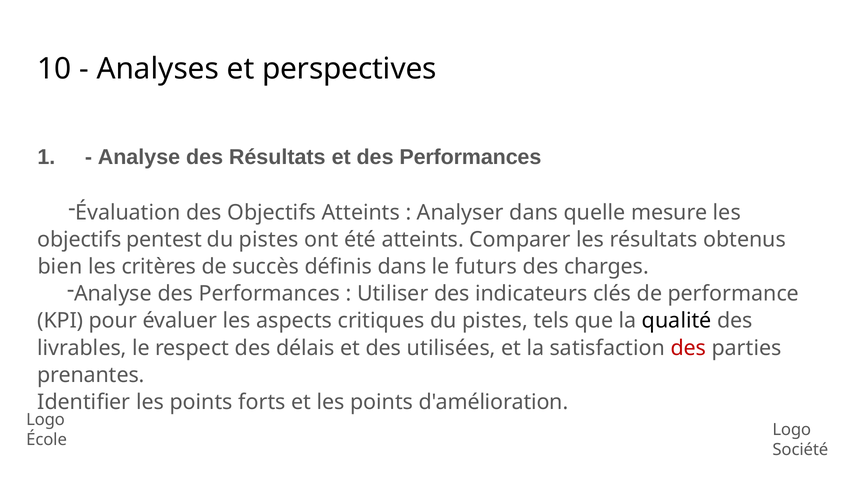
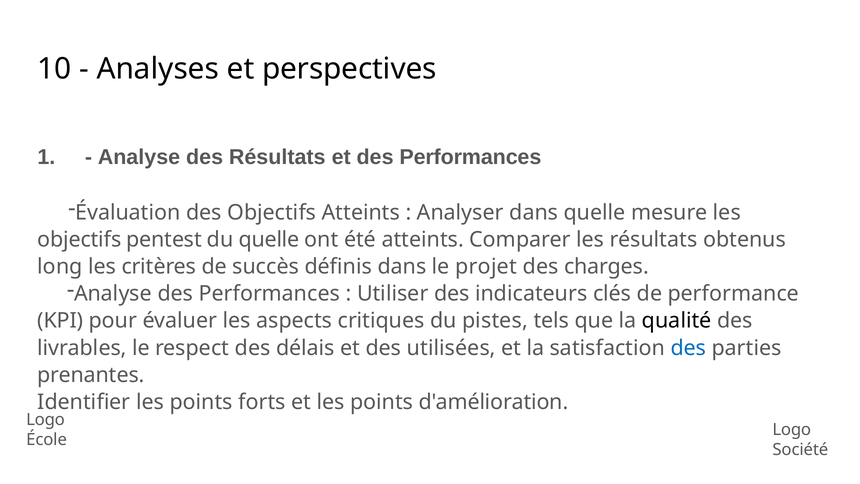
pistes at (269, 239): pistes -> quelle
bien: bien -> long
futurs: futurs -> projet
des at (688, 348) colour: red -> blue
